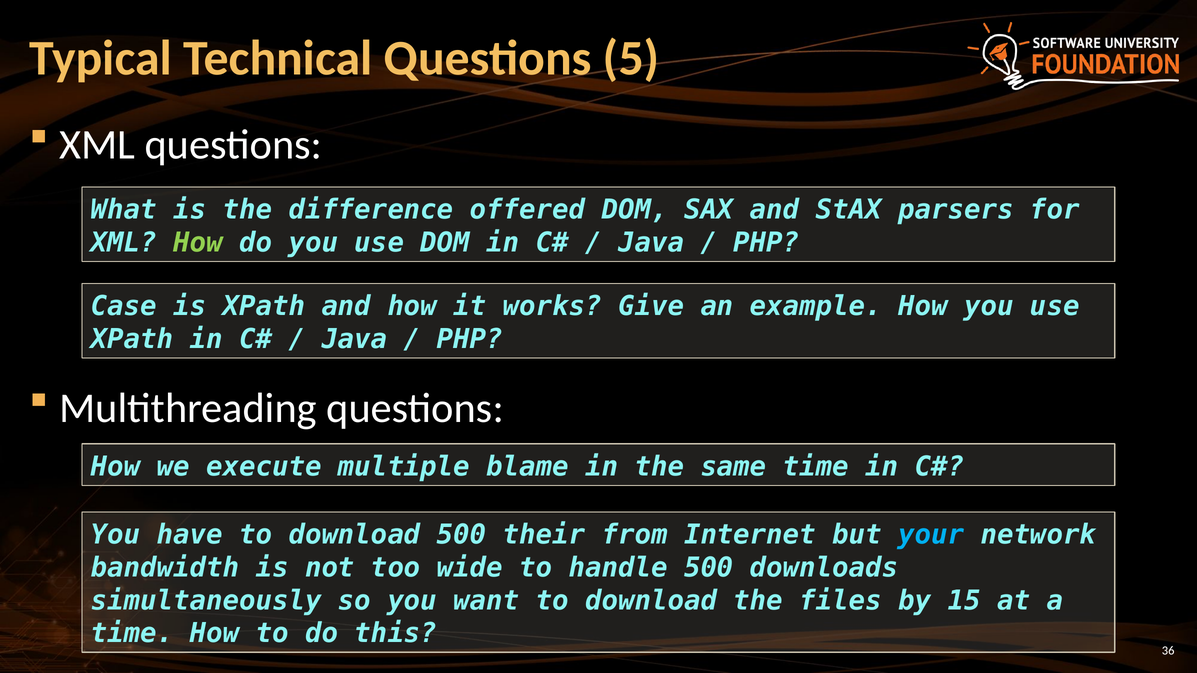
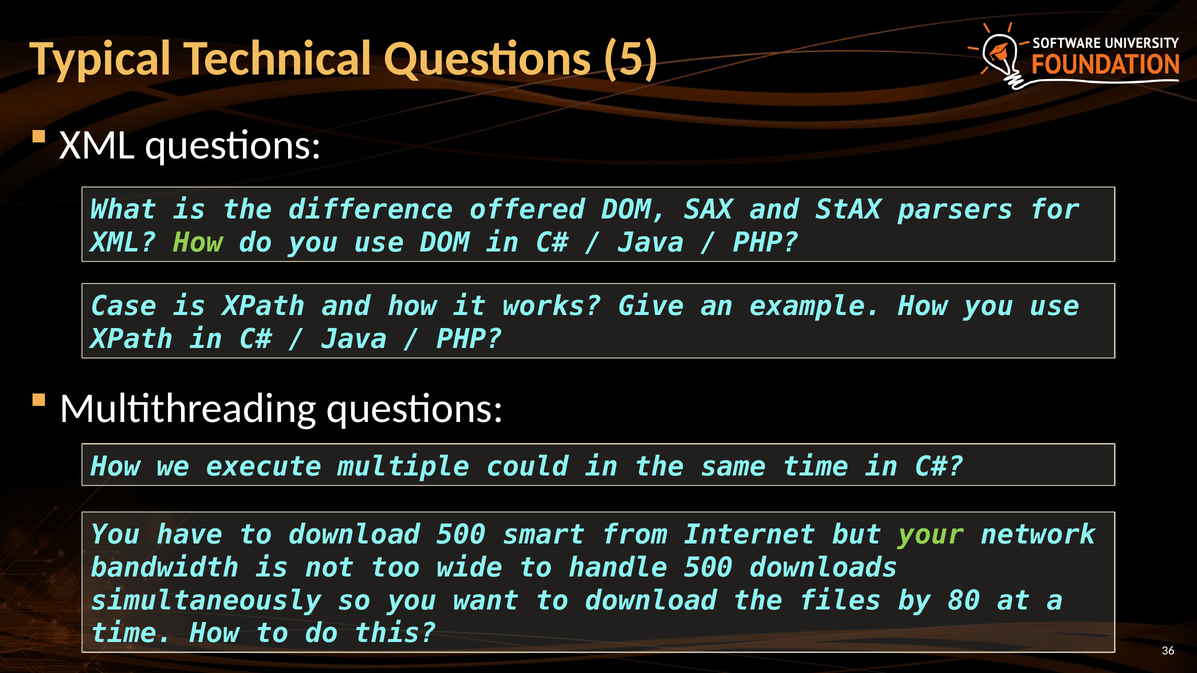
blame: blame -> could
their: their -> smart
your colour: light blue -> light green
15: 15 -> 80
